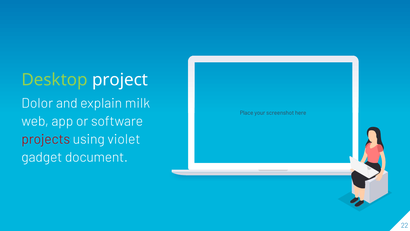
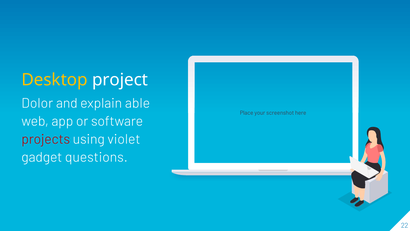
Desktop colour: light green -> yellow
milk: milk -> able
document: document -> questions
